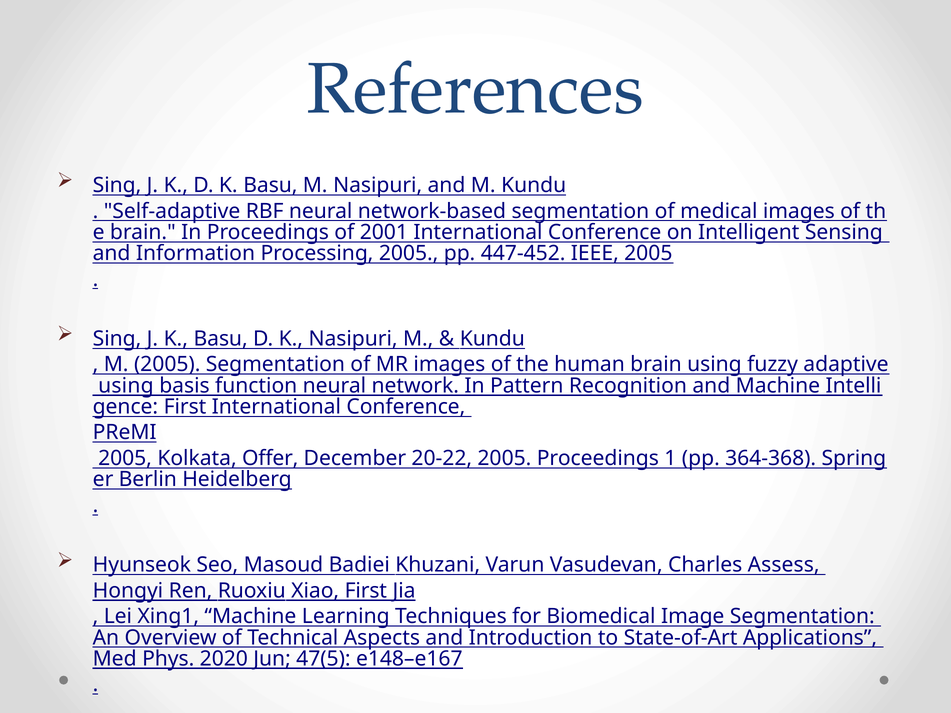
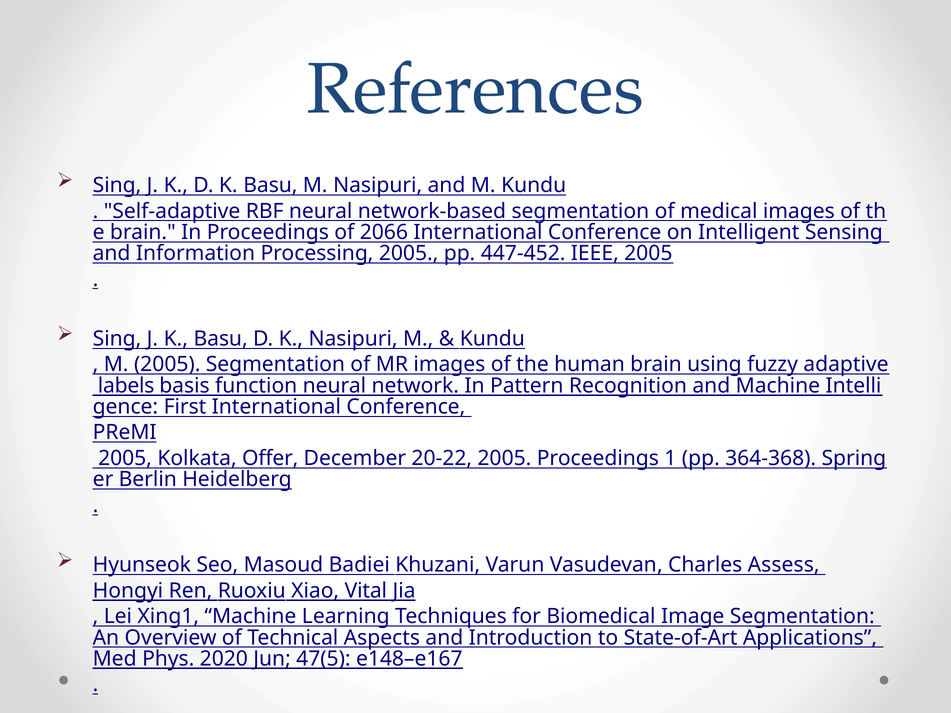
2001: 2001 -> 2066
using at (126, 386): using -> labels
Xiao First: First -> Vital
